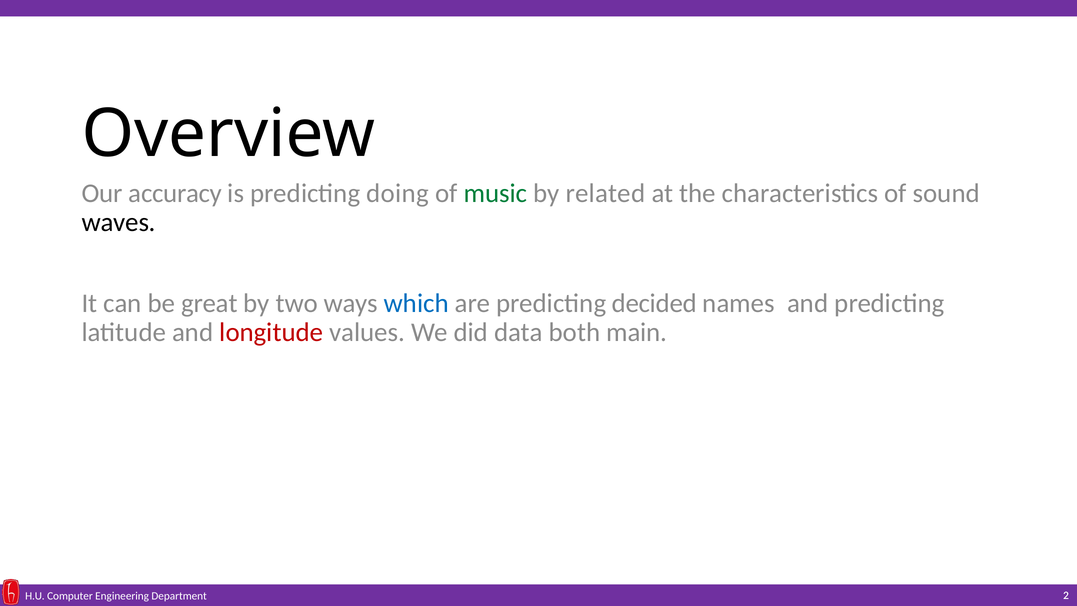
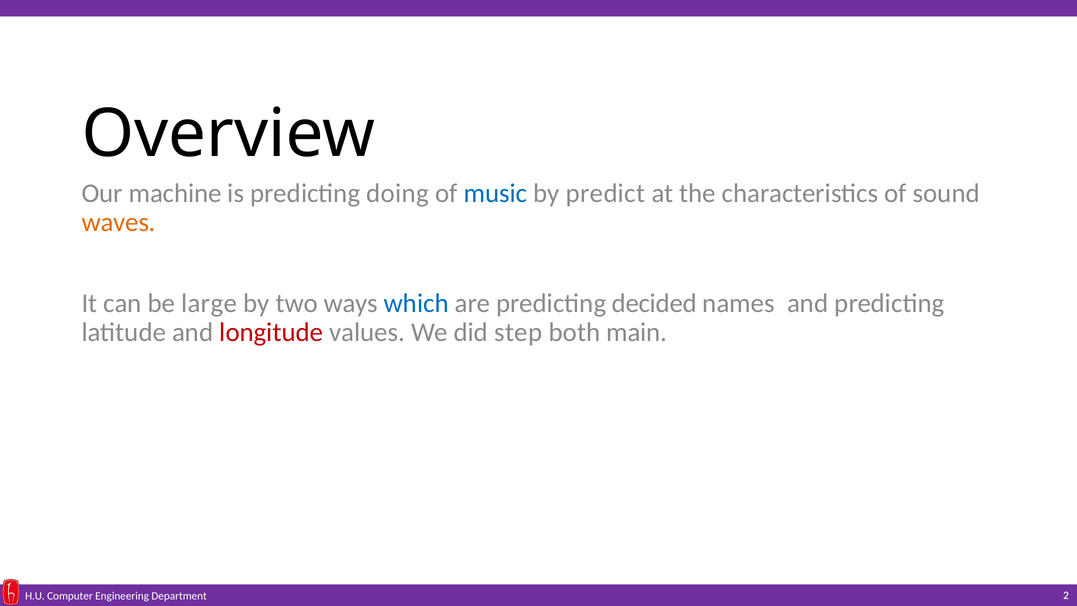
accuracy: accuracy -> machine
music colour: green -> blue
related: related -> predict
waves colour: black -> orange
great: great -> large
data: data -> step
